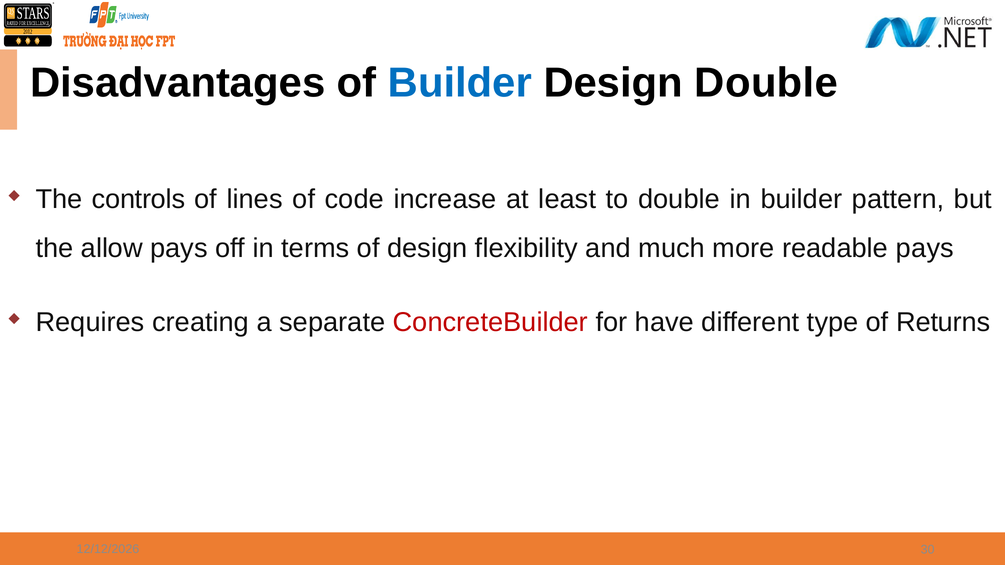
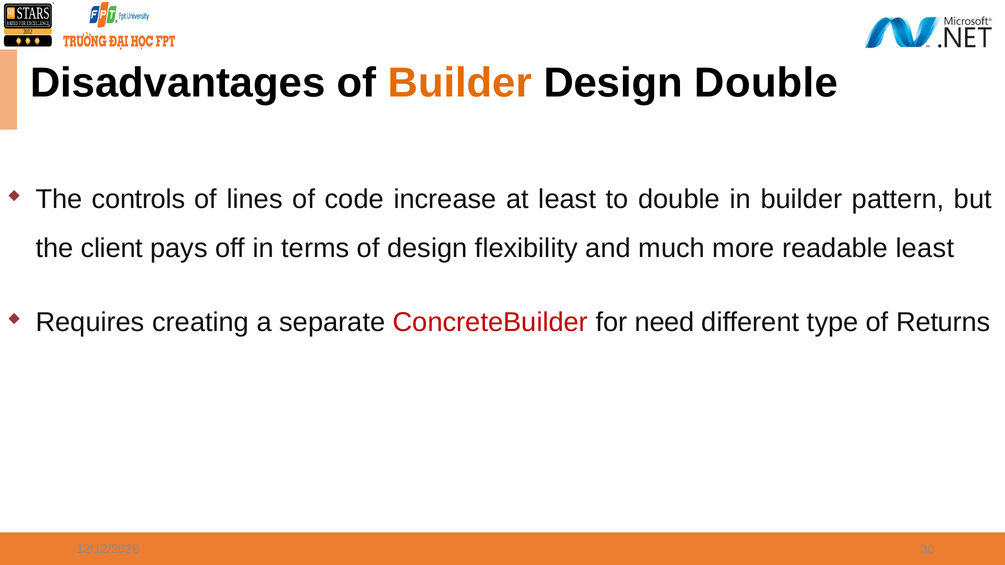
Builder at (460, 83) colour: blue -> orange
allow: allow -> client
readable pays: pays -> least
have: have -> need
